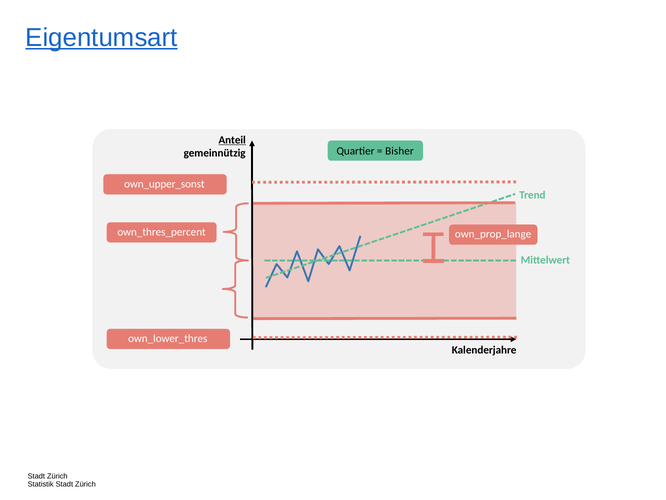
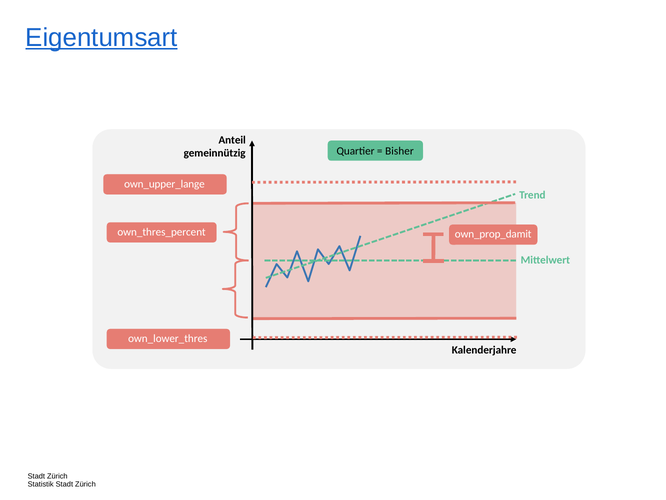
Anteil underline: present -> none
own_upper_sonst: own_upper_sonst -> own_upper_lange
own_prop_lange: own_prop_lange -> own_prop_damit
